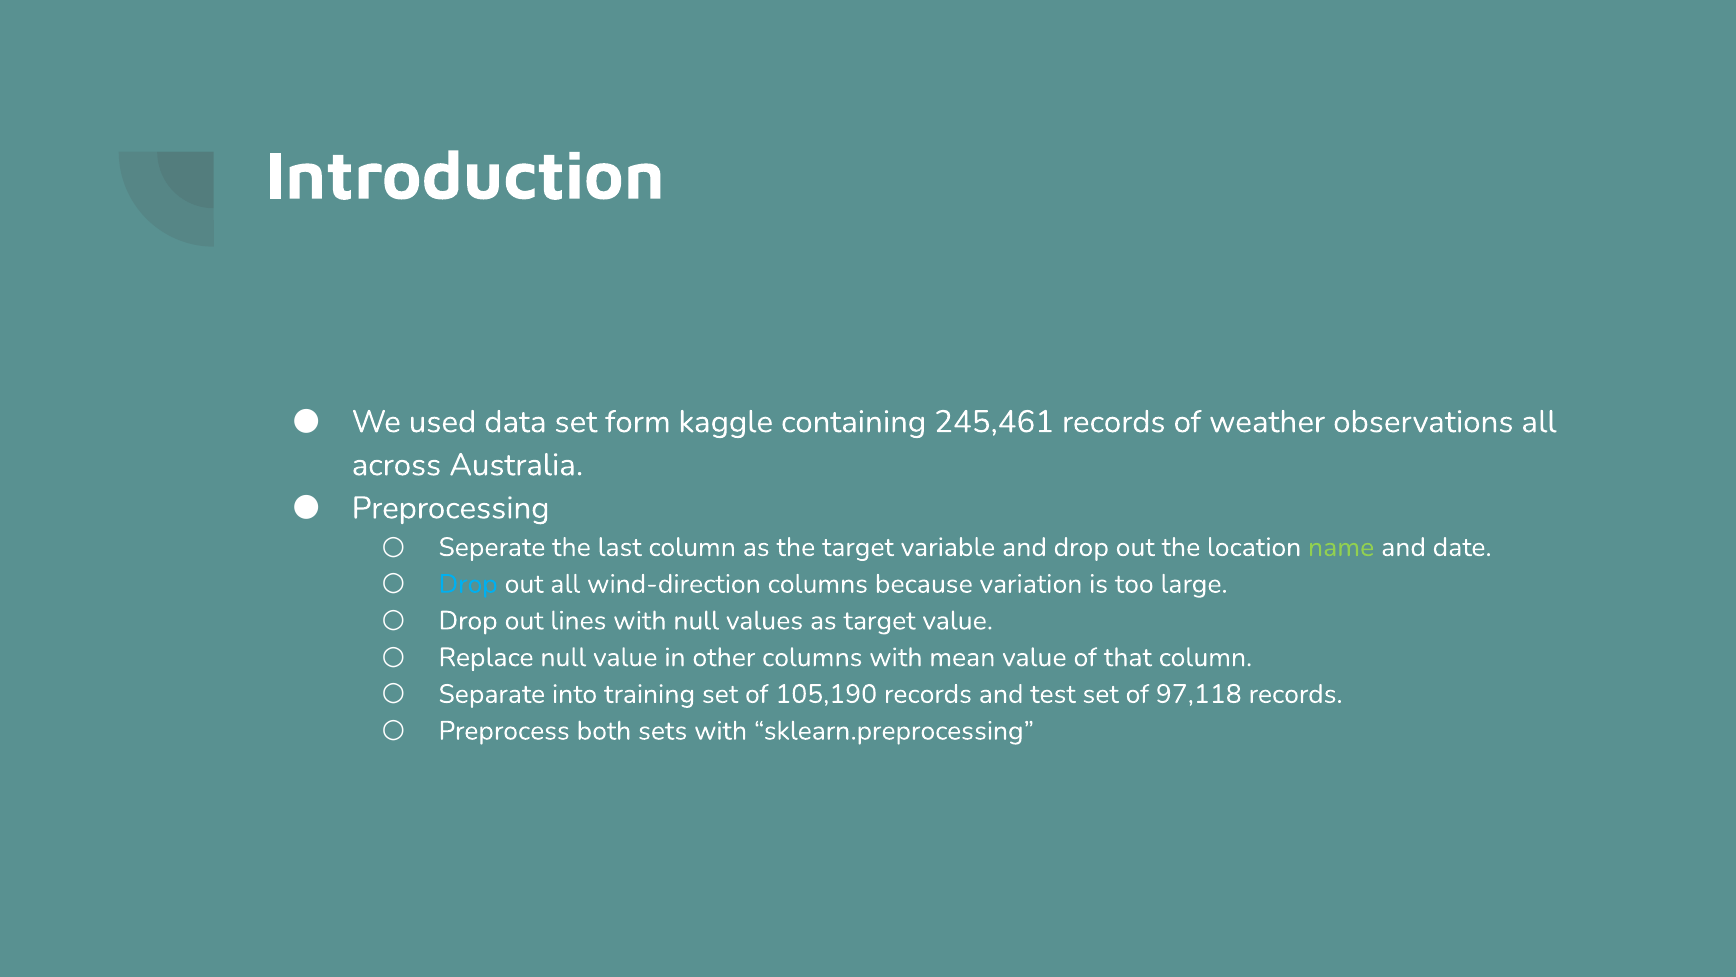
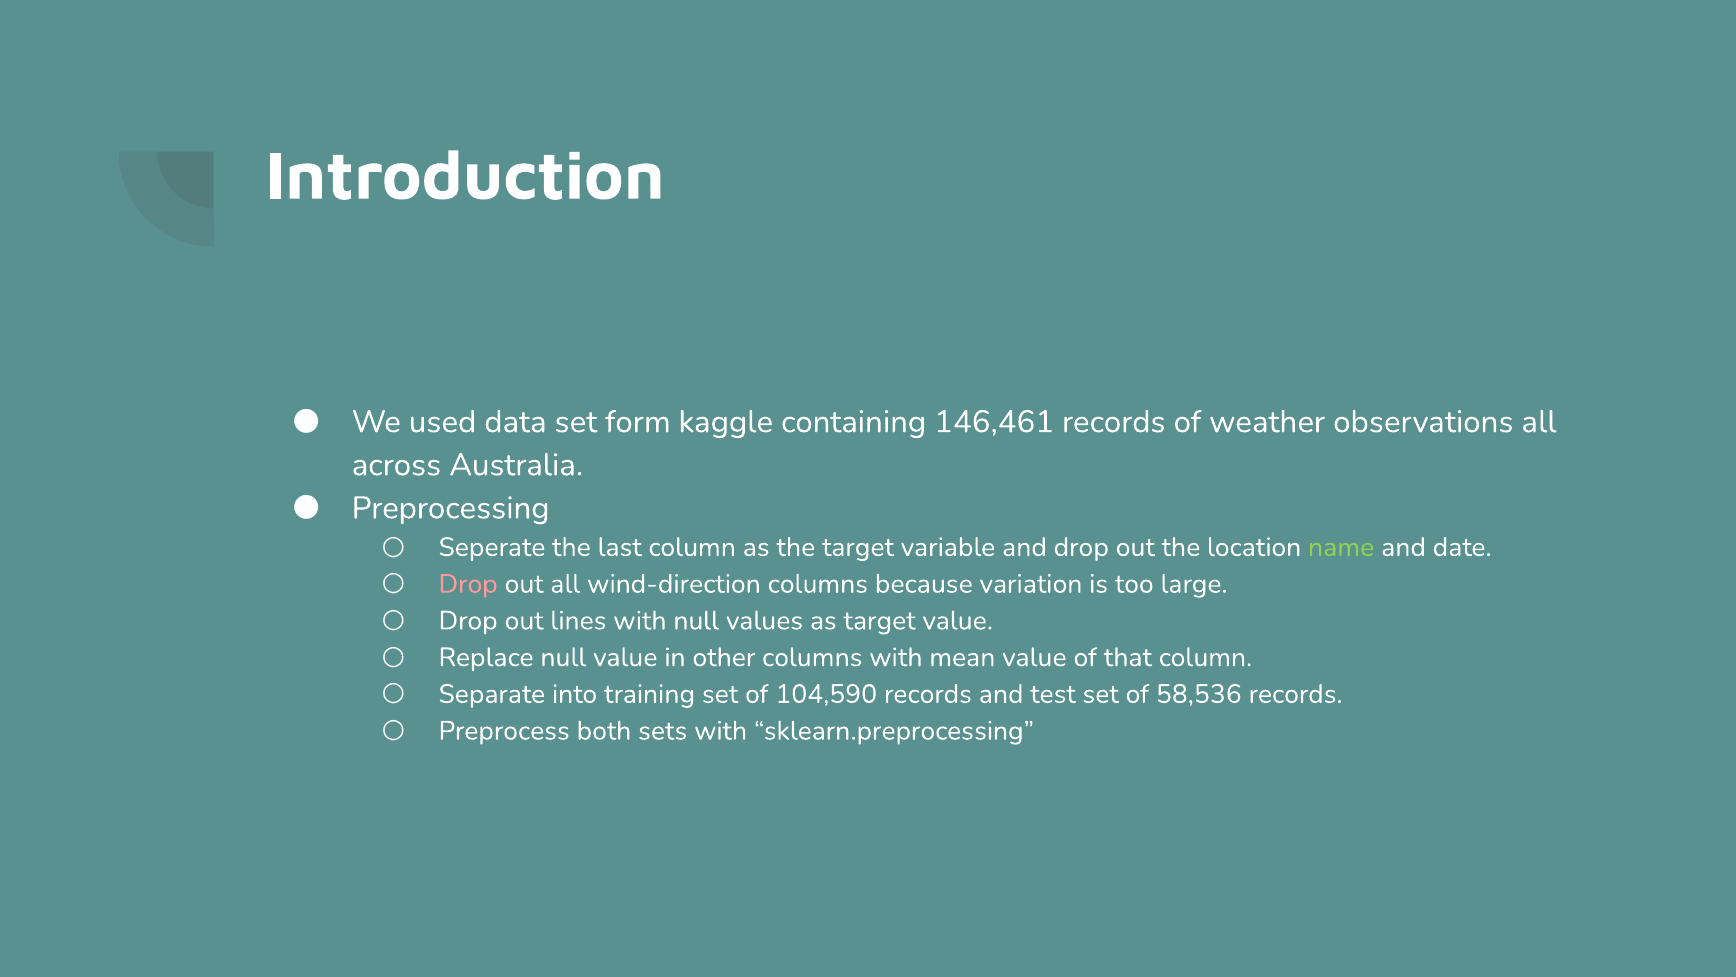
245,461: 245,461 -> 146,461
Drop at (468, 584) colour: light blue -> pink
105,190: 105,190 -> 104,590
97,118: 97,118 -> 58,536
